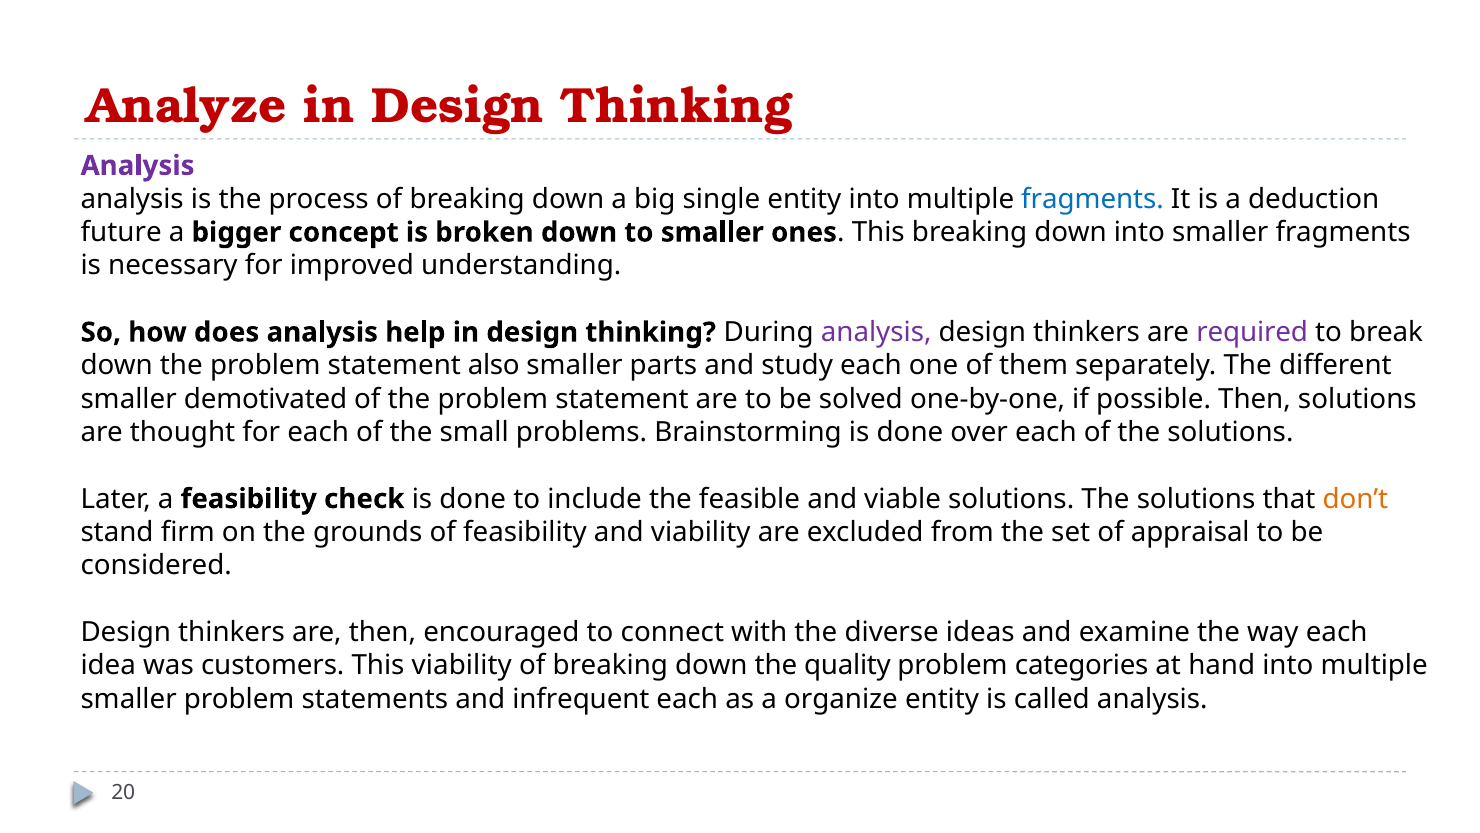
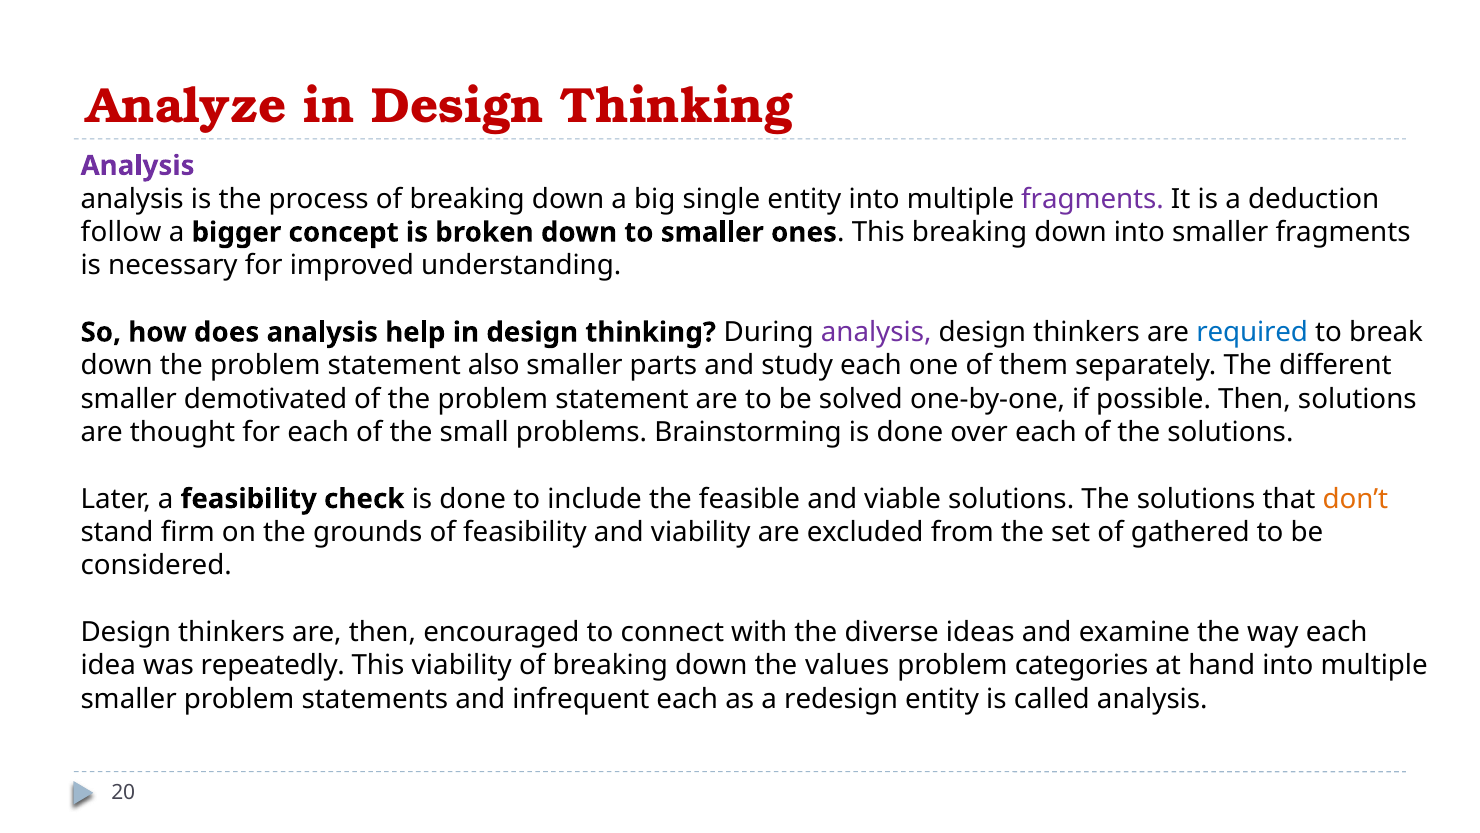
fragments at (1093, 199) colour: blue -> purple
future: future -> follow
required colour: purple -> blue
appraisal: appraisal -> gathered
customers: customers -> repeatedly
quality: quality -> values
organize: organize -> redesign
